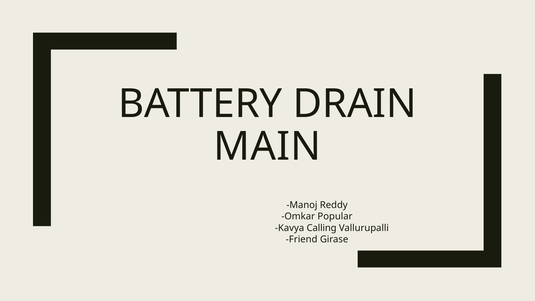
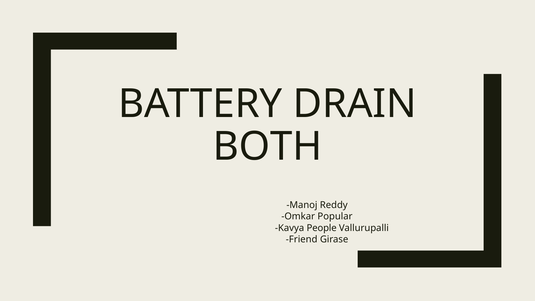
MAIN: MAIN -> BOTH
Calling: Calling -> People
